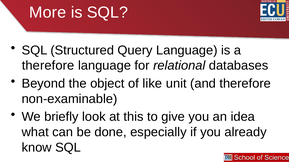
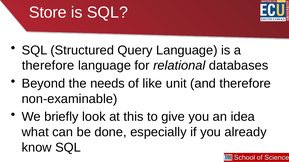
More: More -> Store
object: object -> needs
